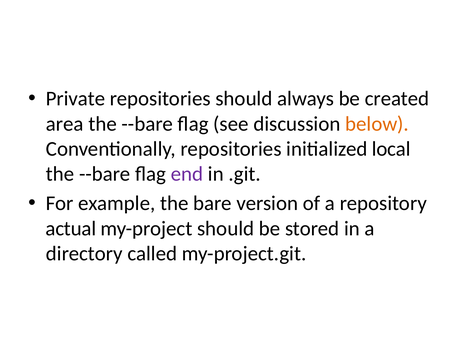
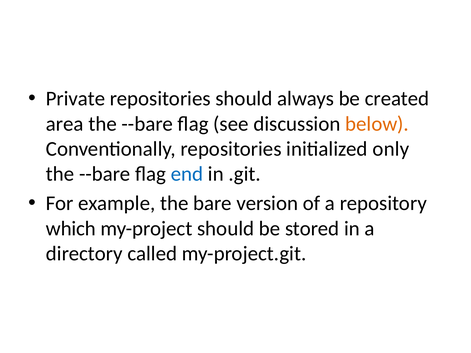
local: local -> only
end colour: purple -> blue
actual: actual -> which
